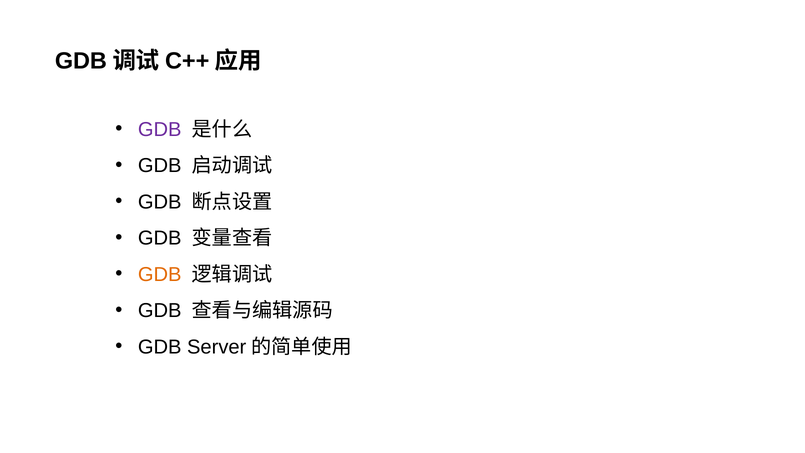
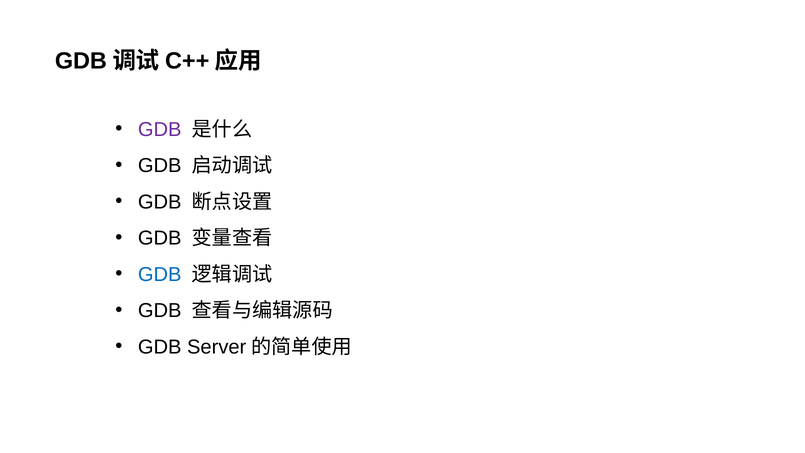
GDB at (160, 274) colour: orange -> blue
